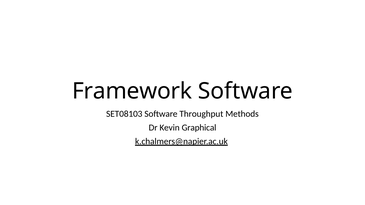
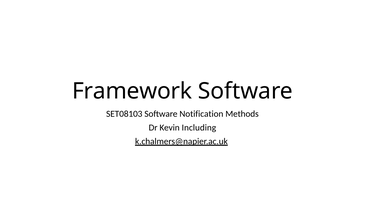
Throughput: Throughput -> Notification
Graphical: Graphical -> Including
